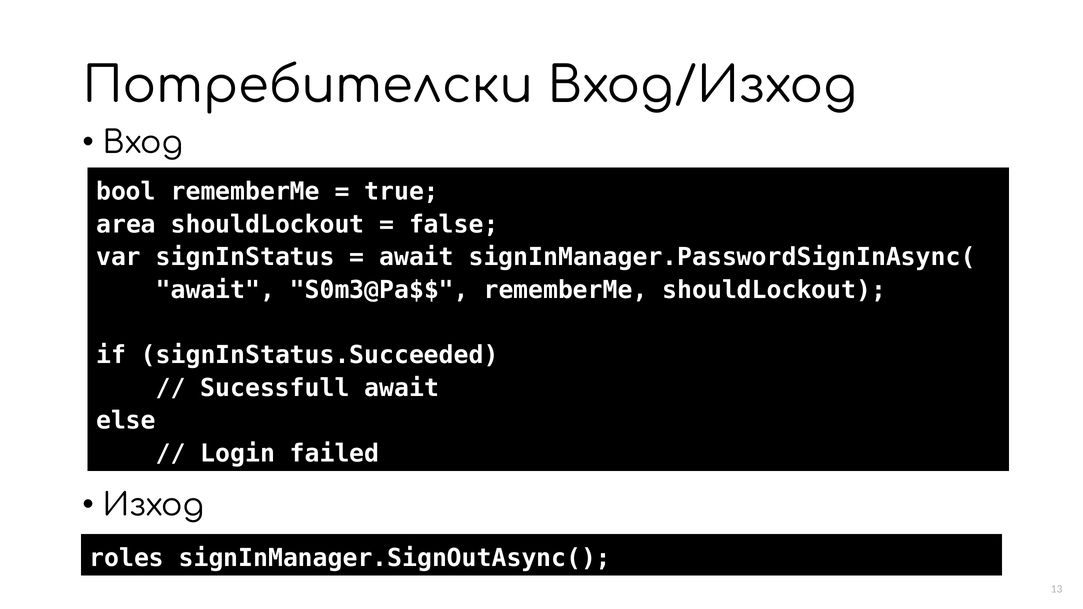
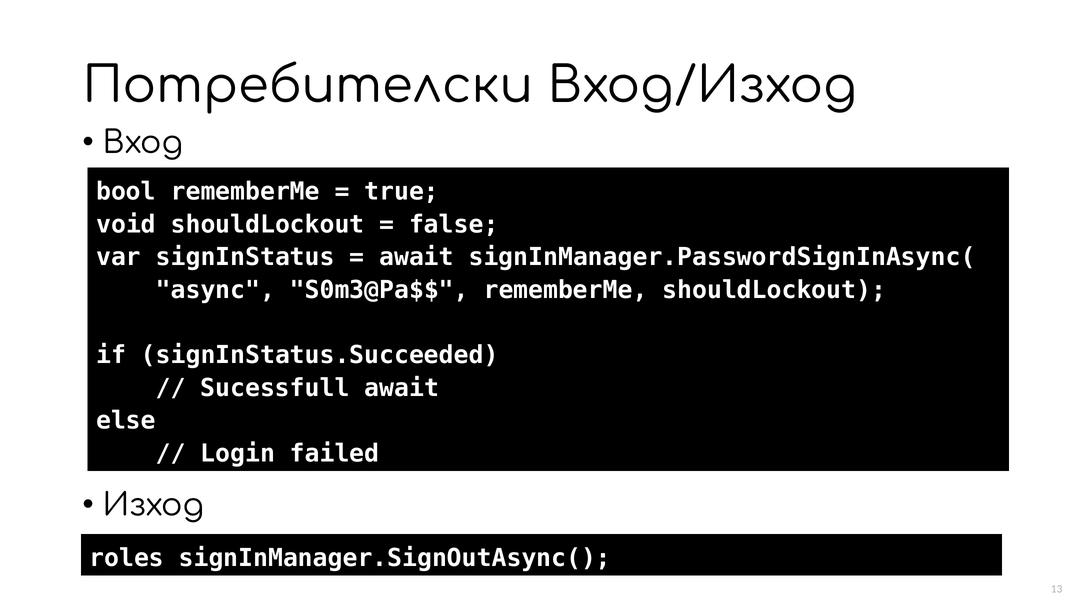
area: area -> void
await at (215, 290): await -> async
